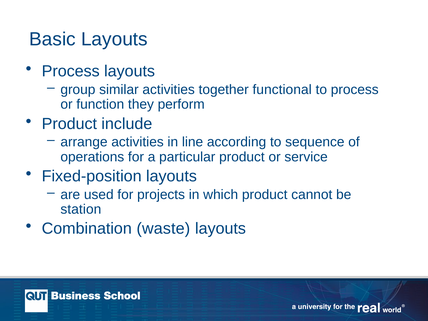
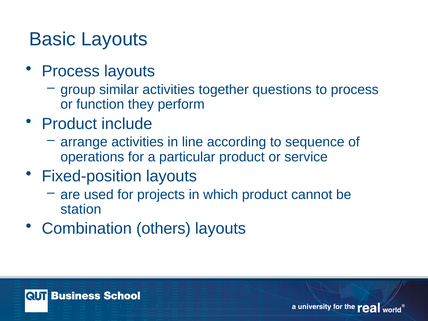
functional: functional -> questions
waste: waste -> others
